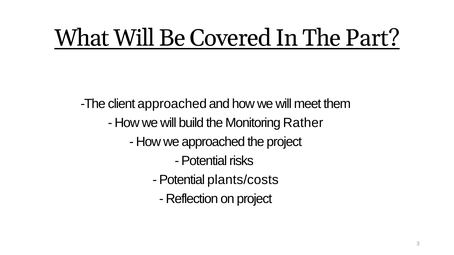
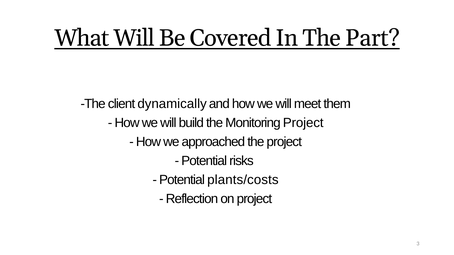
client approached: approached -> dynamically
Monitoring Rather: Rather -> Project
